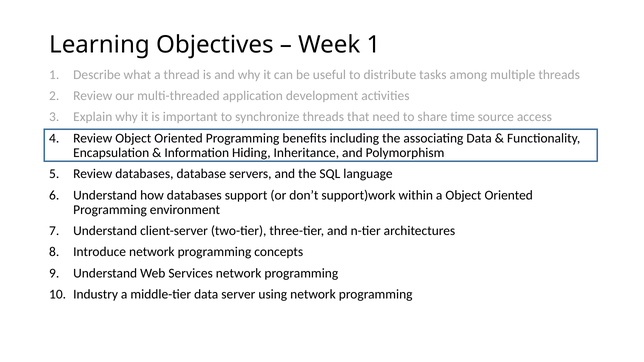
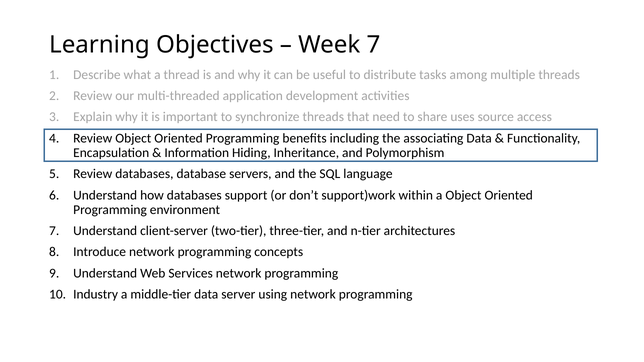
Week 1: 1 -> 7
time: time -> uses
